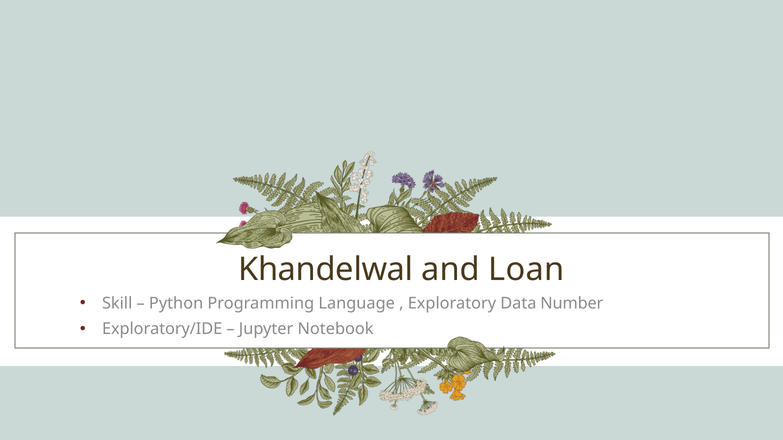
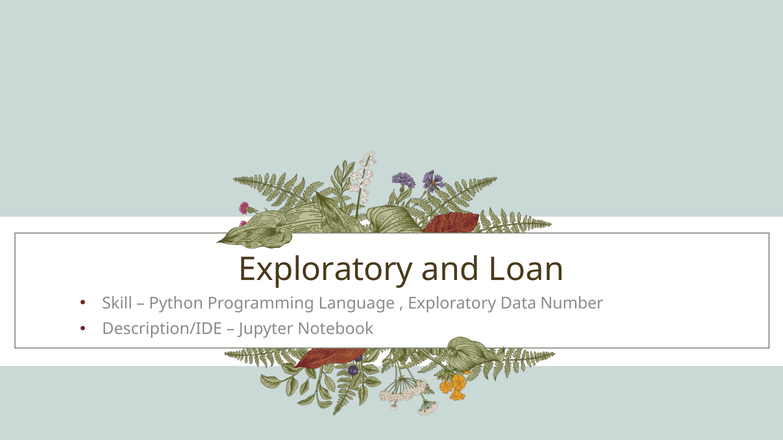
Khandelwal at (326, 270): Khandelwal -> Exploratory
Exploratory/IDE: Exploratory/IDE -> Description/IDE
